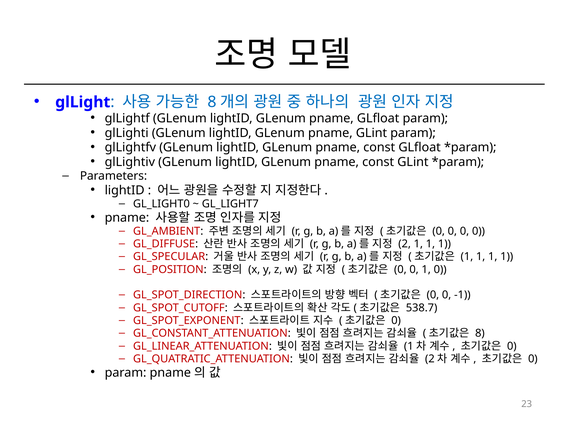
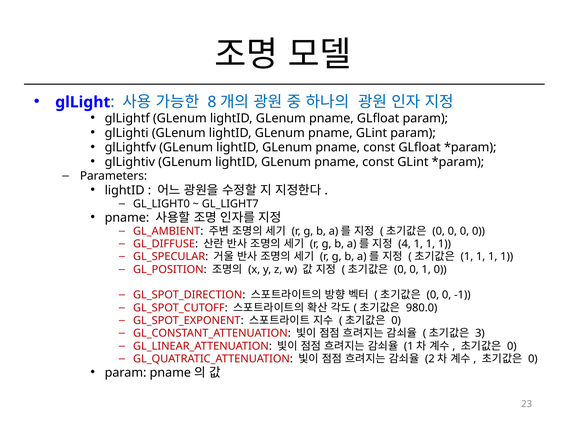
2: 2 -> 4
538.7: 538.7 -> 980.0
8 at (480, 334): 8 -> 3
